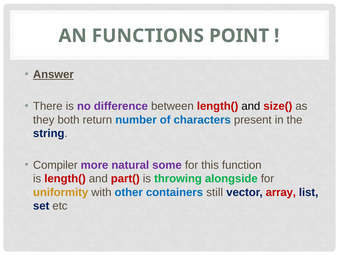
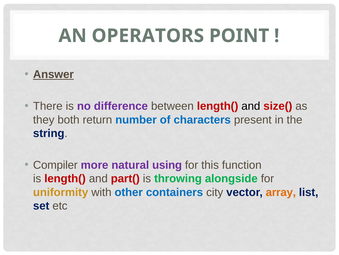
FUNCTIONS: FUNCTIONS -> OPERATORS
some: some -> using
still: still -> city
array colour: red -> orange
